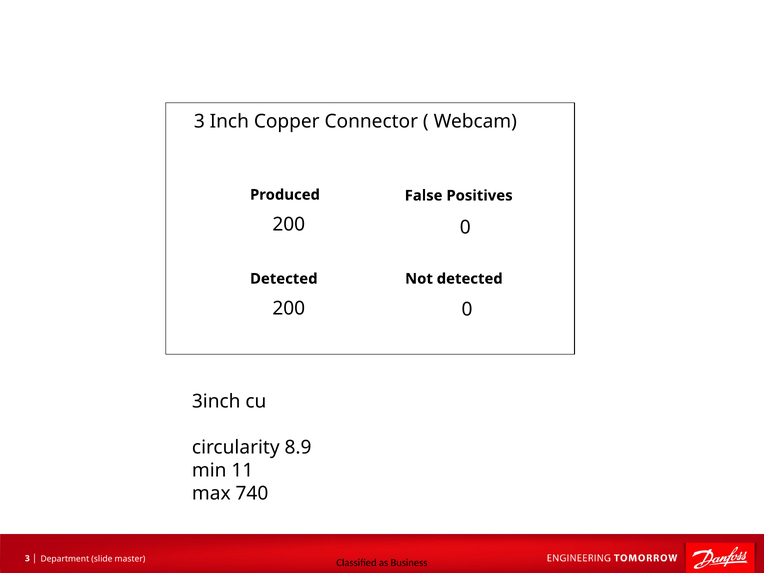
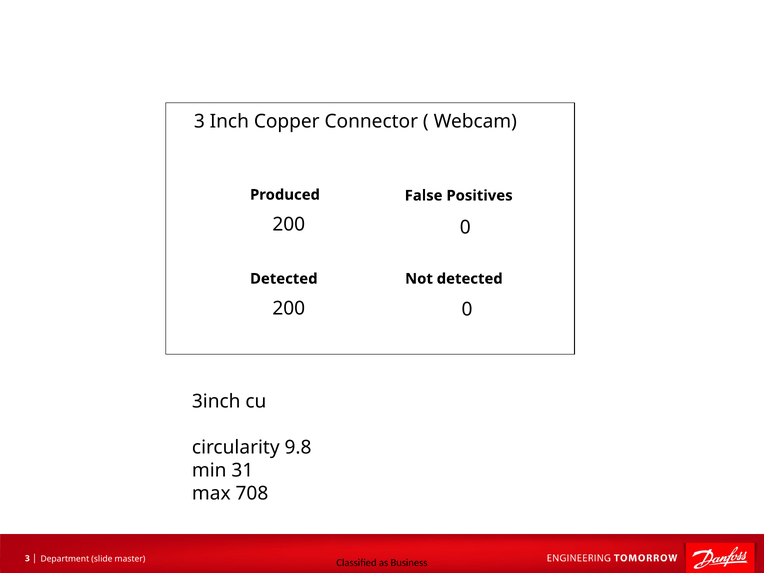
8.9: 8.9 -> 9.8
11: 11 -> 31
740: 740 -> 708
